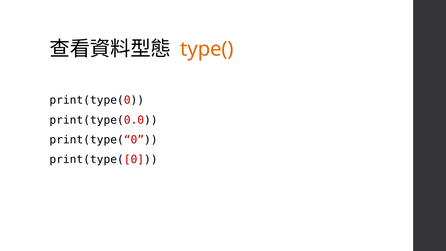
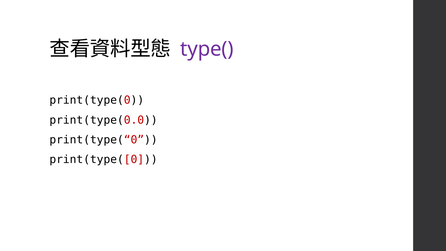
type( colour: orange -> purple
